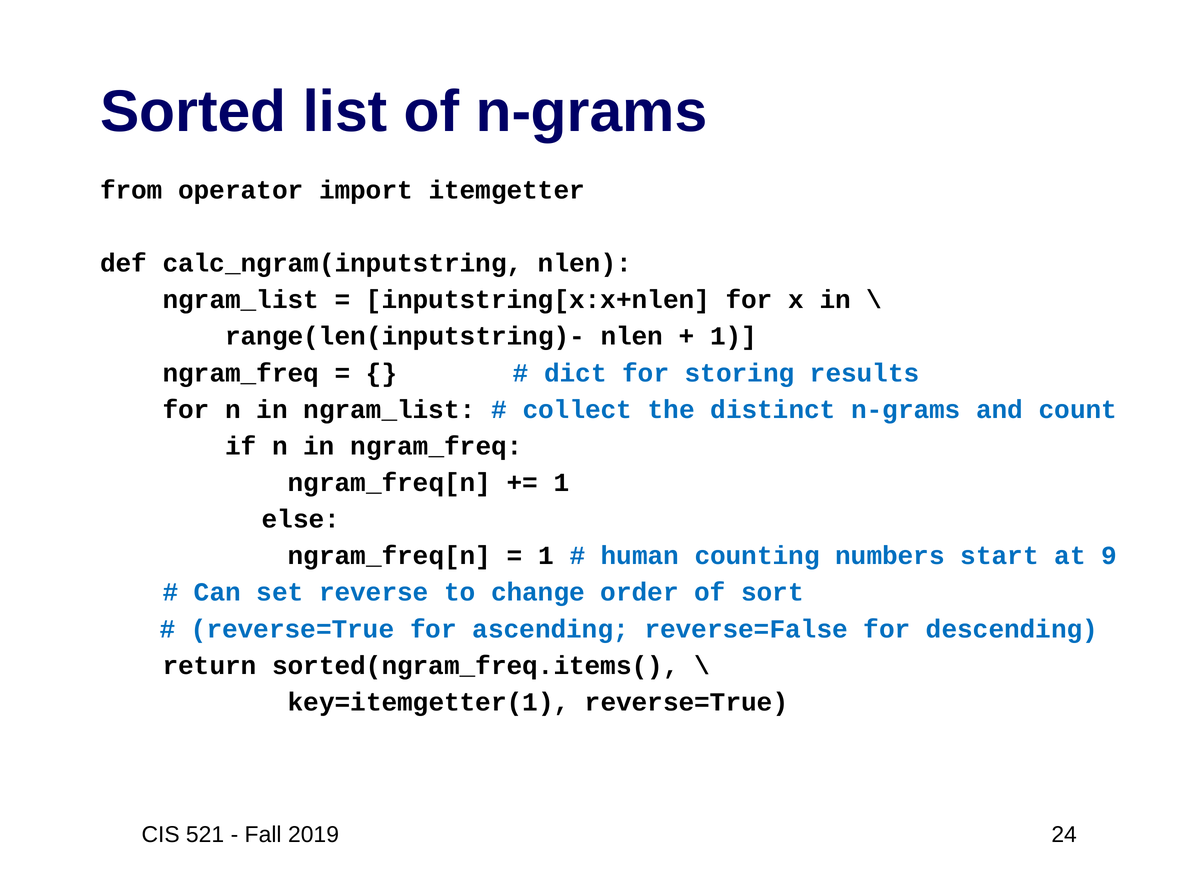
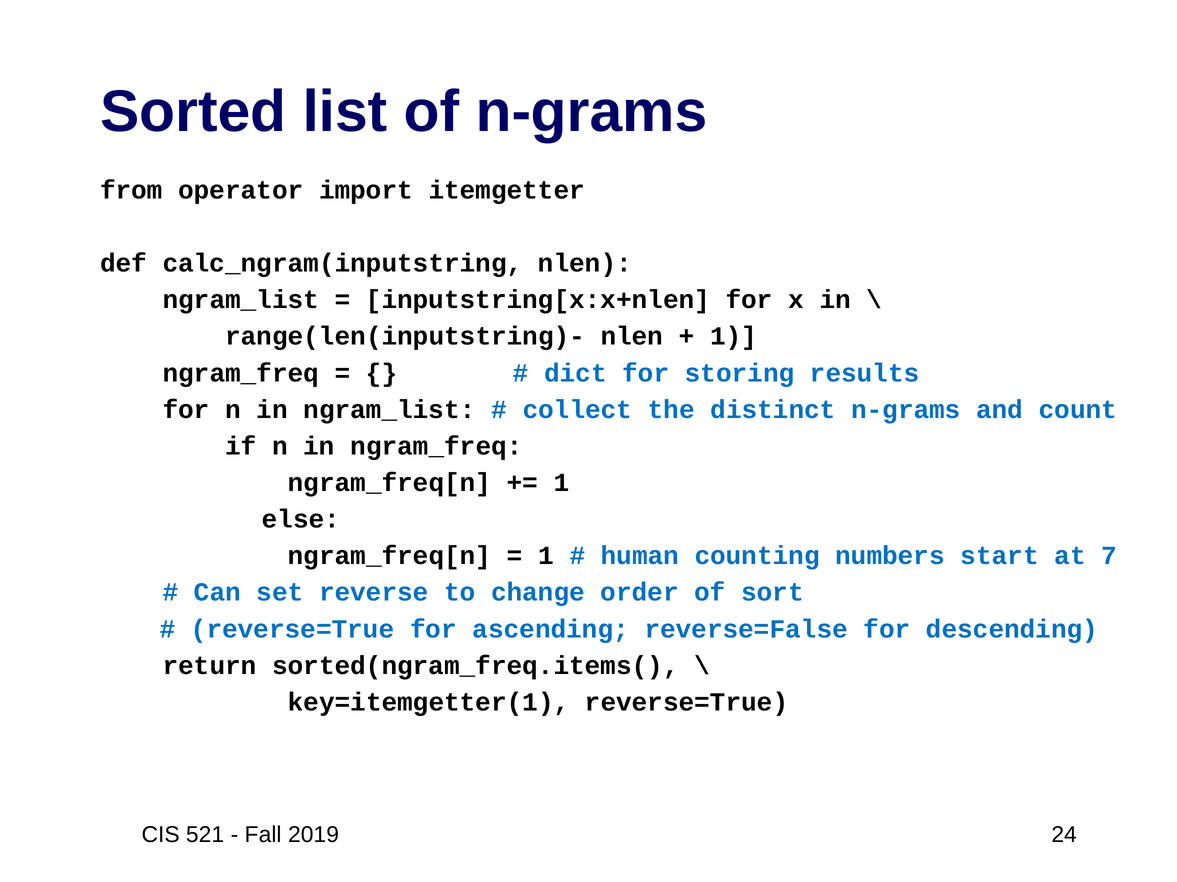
9: 9 -> 7
